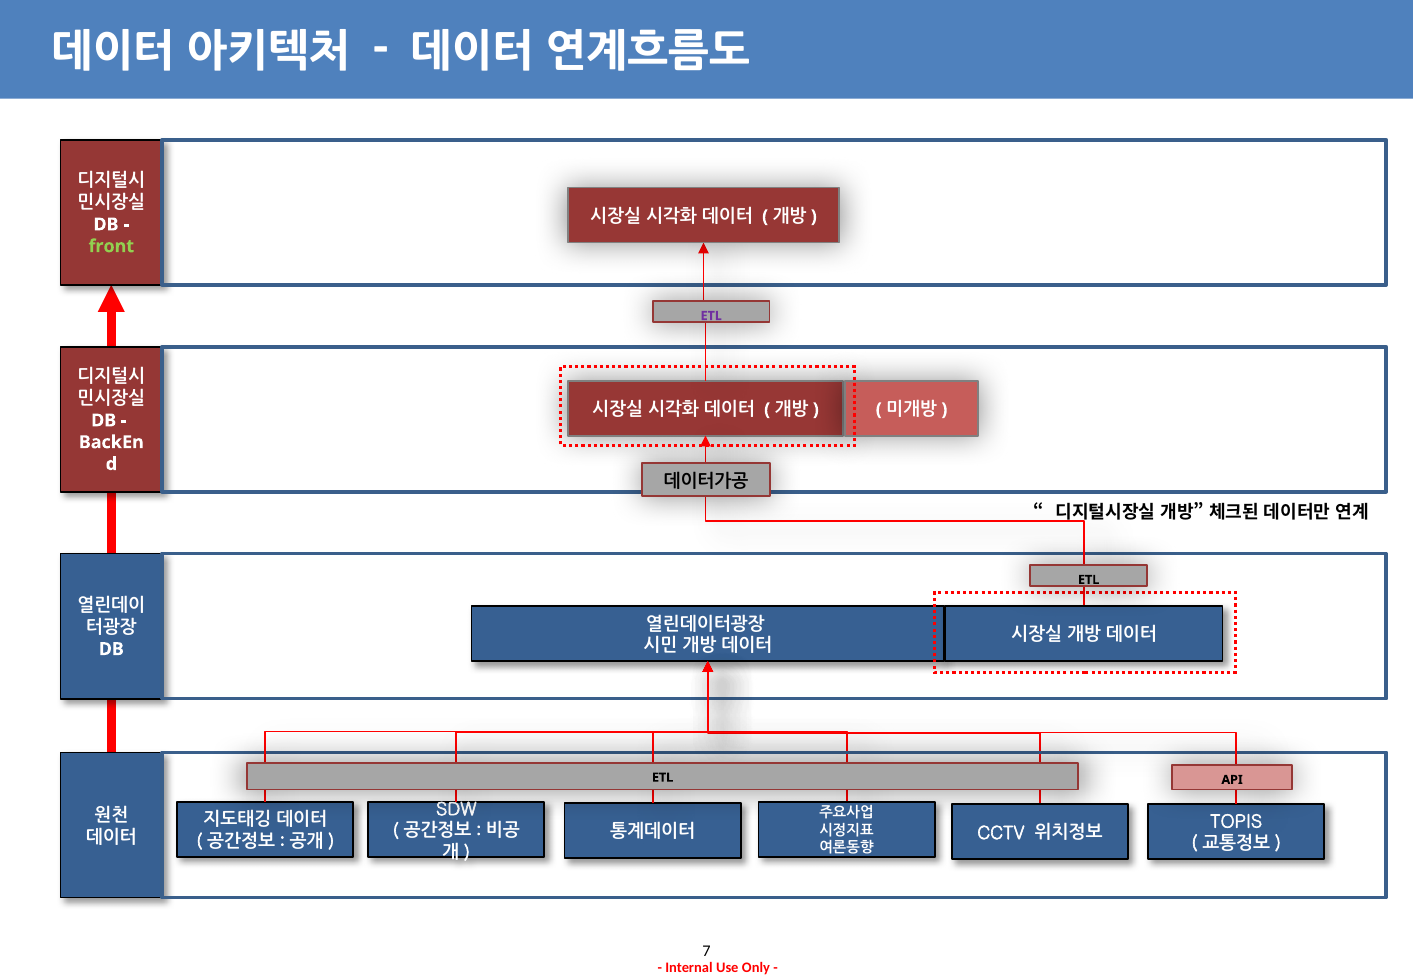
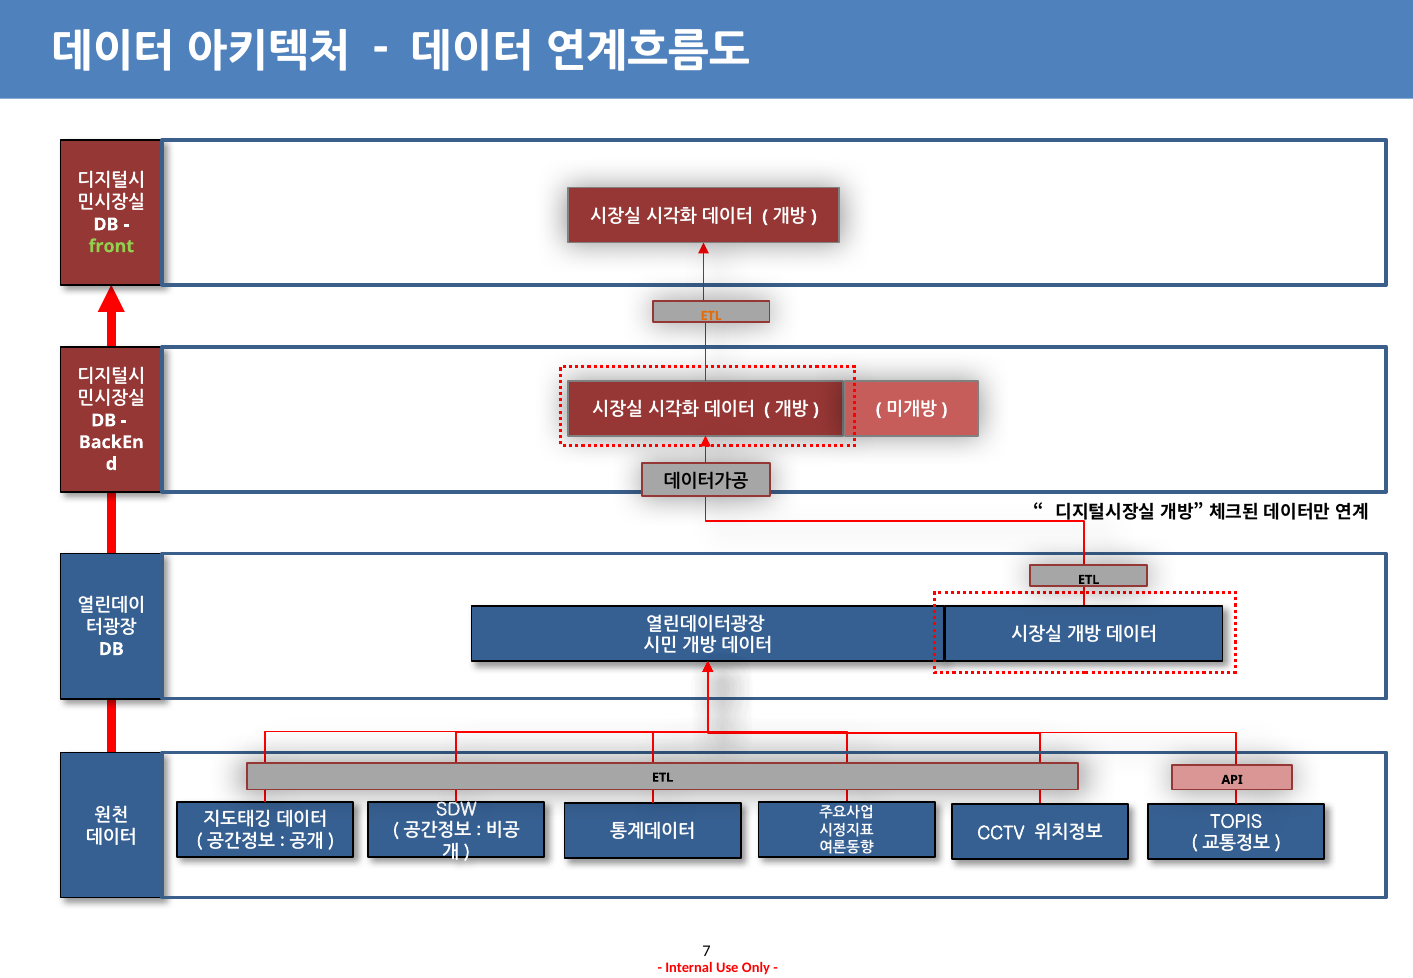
ETL at (711, 316) colour: purple -> orange
